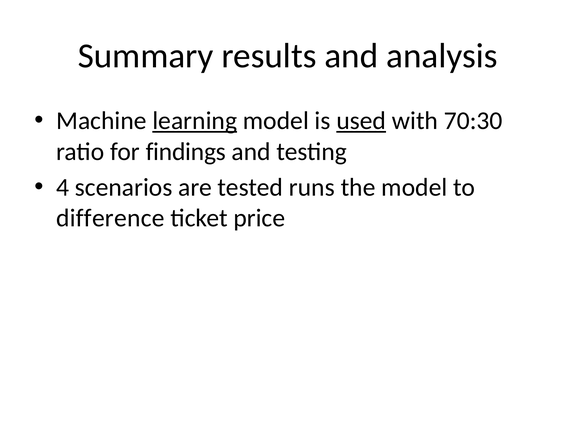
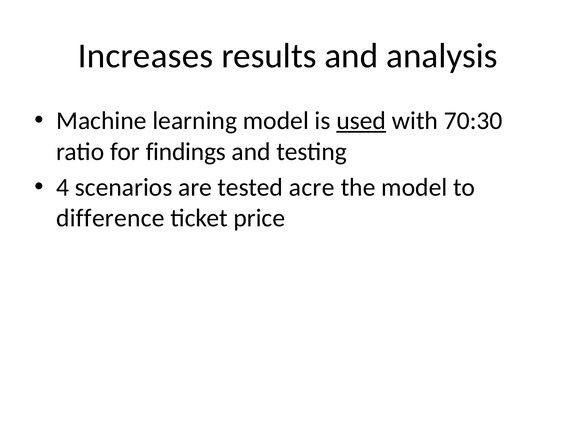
Summary: Summary -> Increases
learning underline: present -> none
runs: runs -> acre
